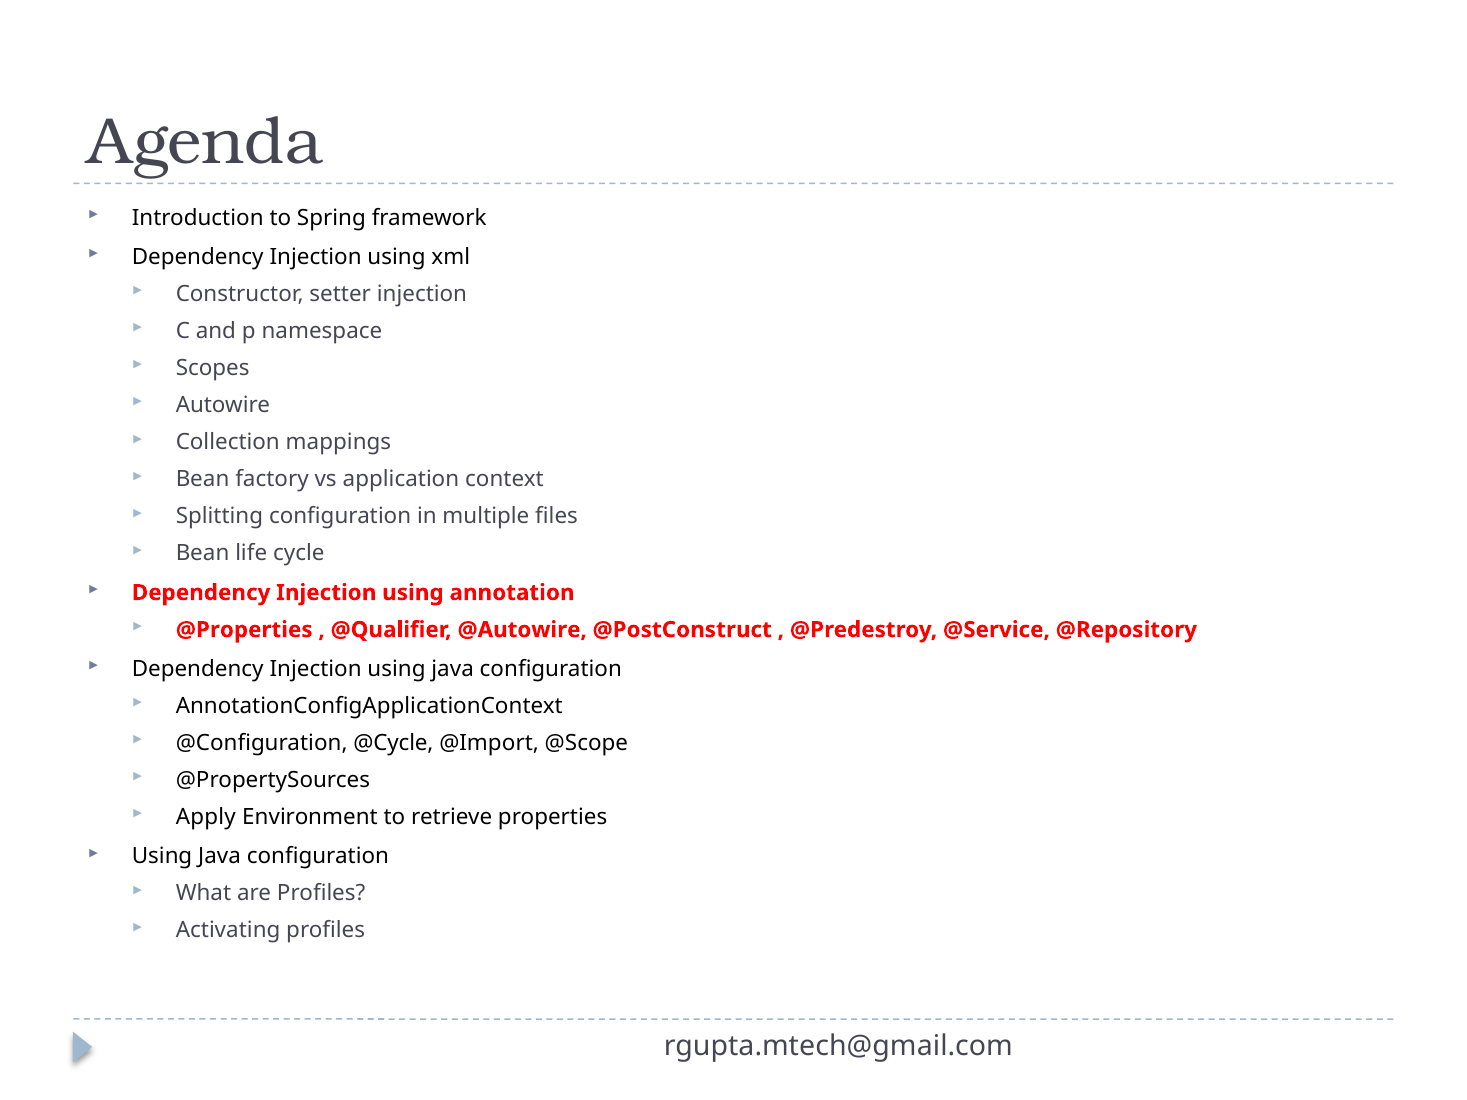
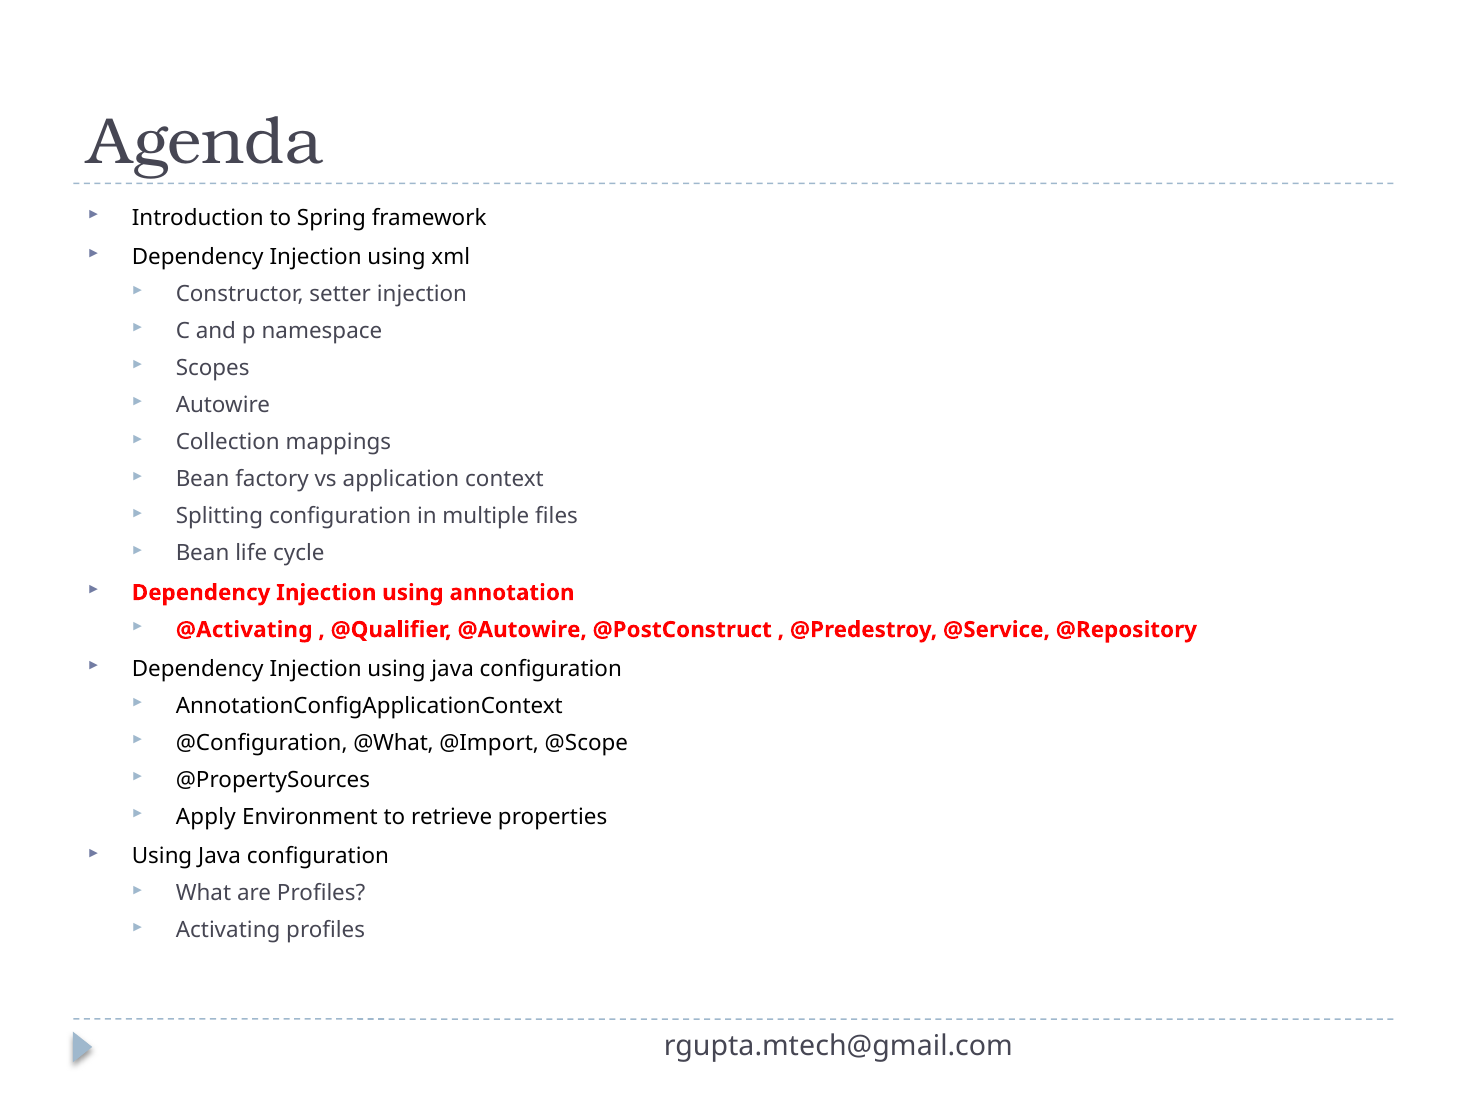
@Properties: @Properties -> @Activating
@Cycle: @Cycle -> @What
